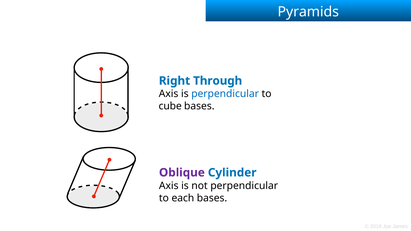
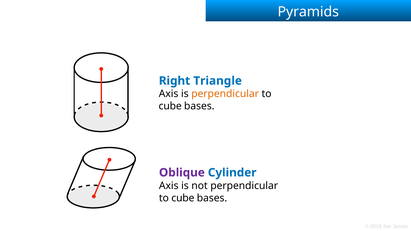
Through: Through -> Triangle
perpendicular at (225, 94) colour: blue -> orange
each at (183, 198): each -> cube
